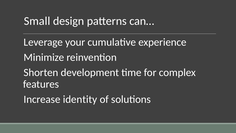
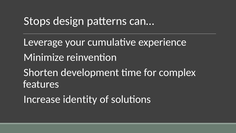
Small: Small -> Stops
